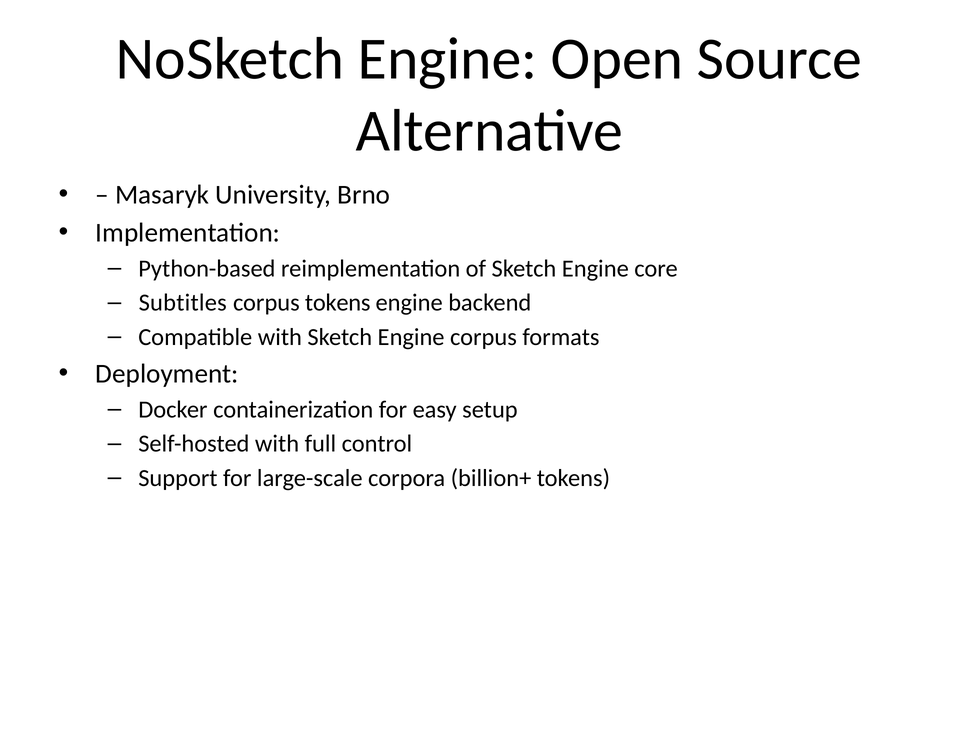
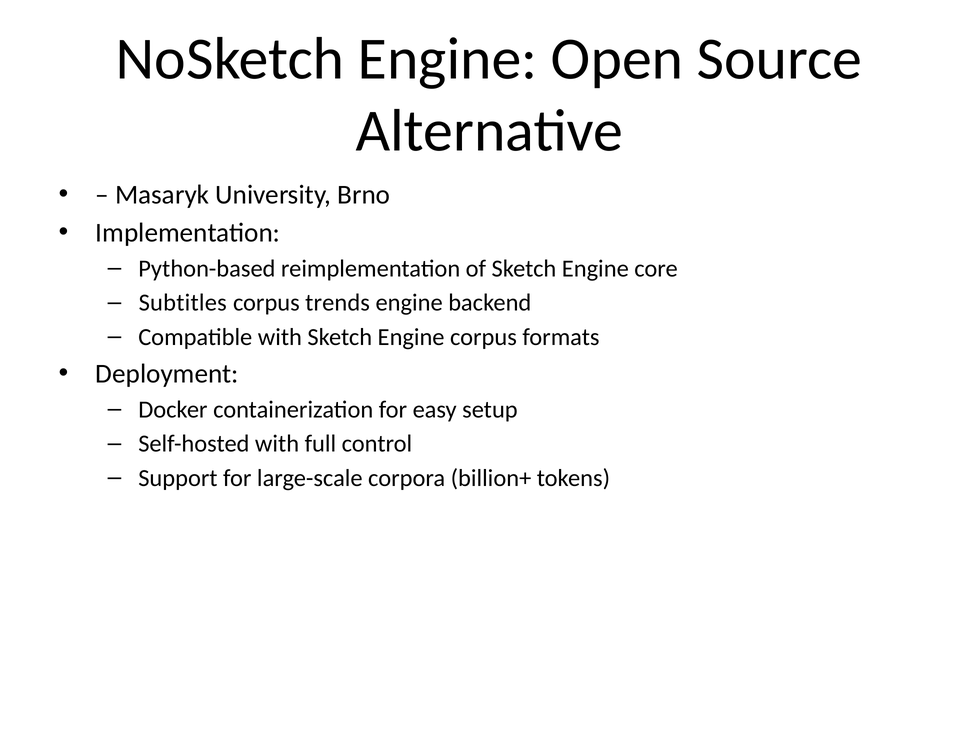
corpus tokens: tokens -> trends
